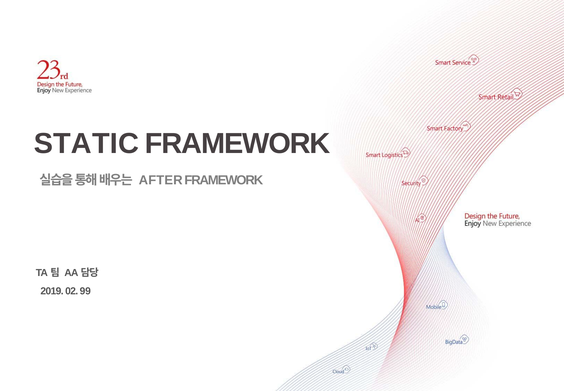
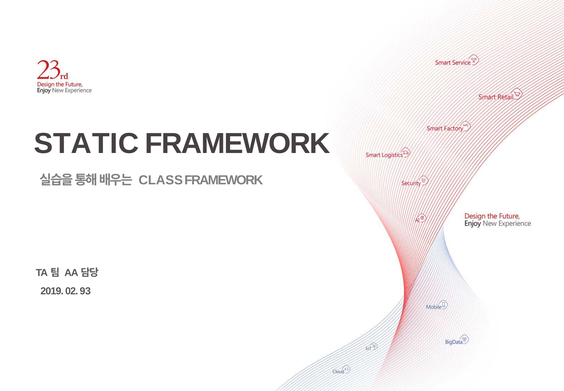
AFTER: AFTER -> CLASS
99: 99 -> 93
